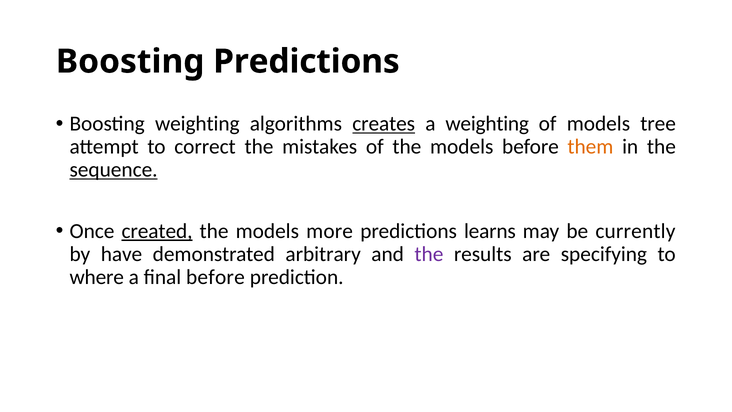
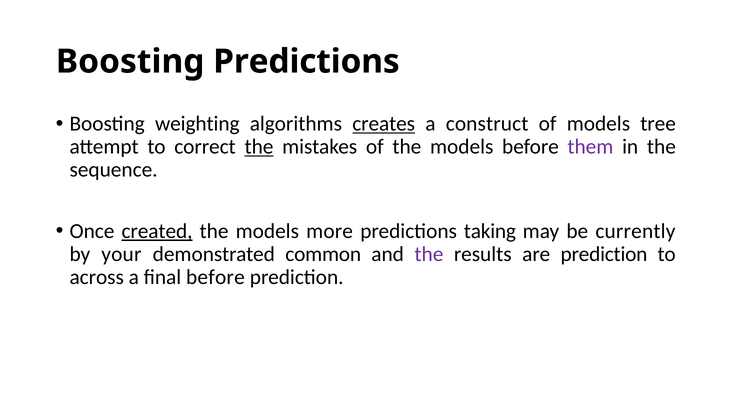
a weighting: weighting -> construct
the at (259, 147) underline: none -> present
them colour: orange -> purple
sequence underline: present -> none
learns: learns -> taking
have: have -> your
arbitrary: arbitrary -> common
are specifying: specifying -> prediction
where: where -> across
